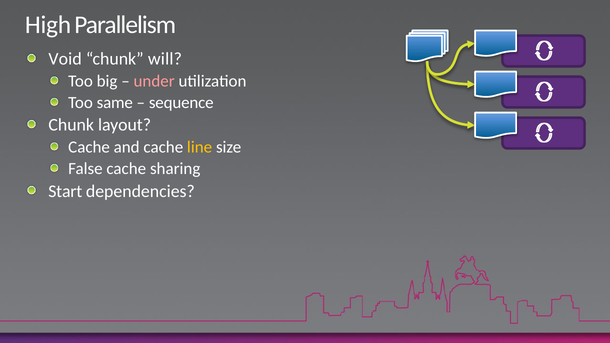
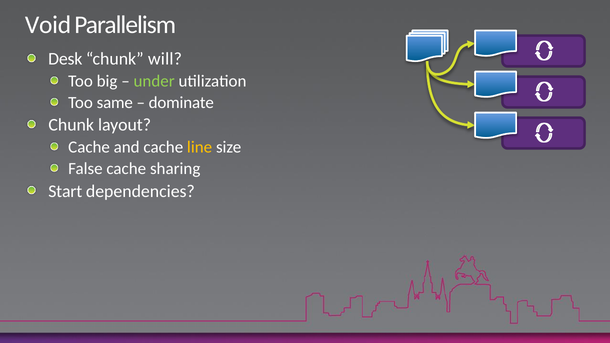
High: High -> Void
Void: Void -> Desk
under colour: pink -> light green
sequence: sequence -> dominate
